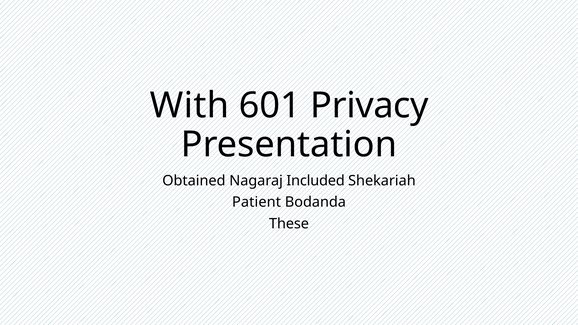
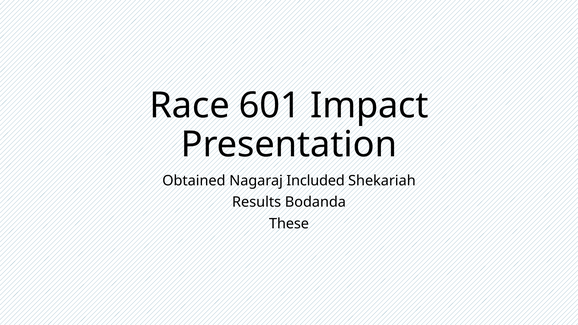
With: With -> Race
Privacy: Privacy -> Impact
Patient: Patient -> Results
